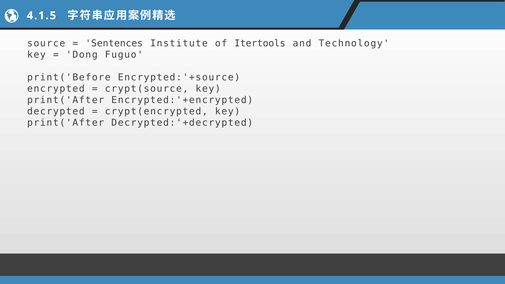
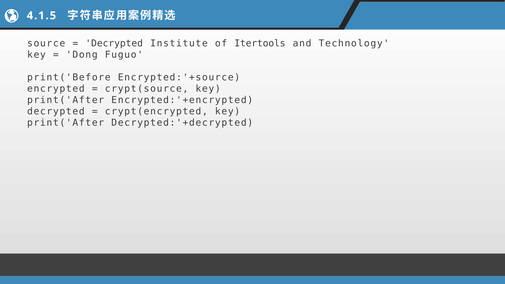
Sentences at (114, 43): Sentences -> Decrypted
